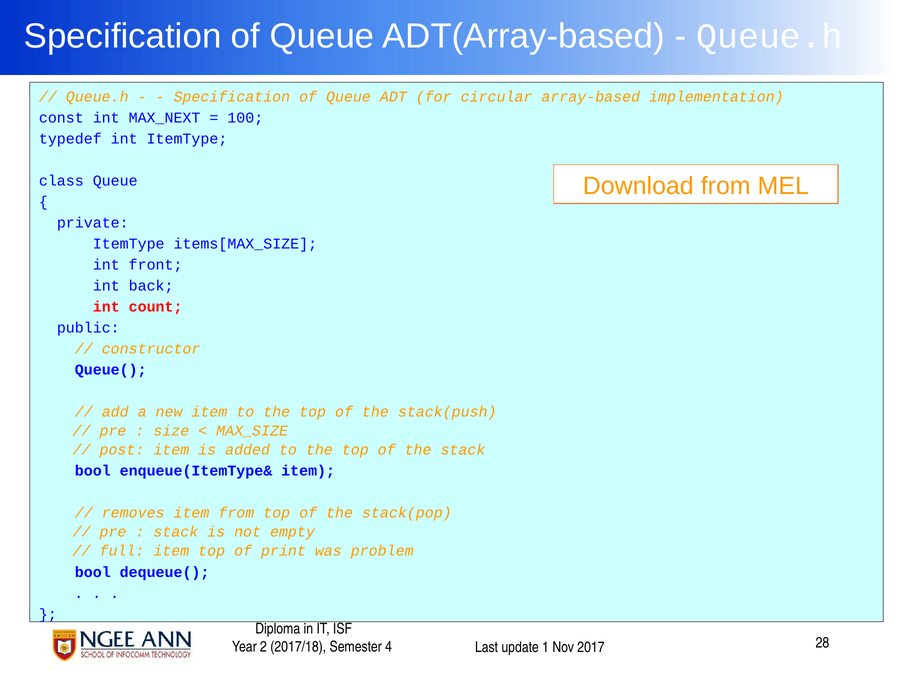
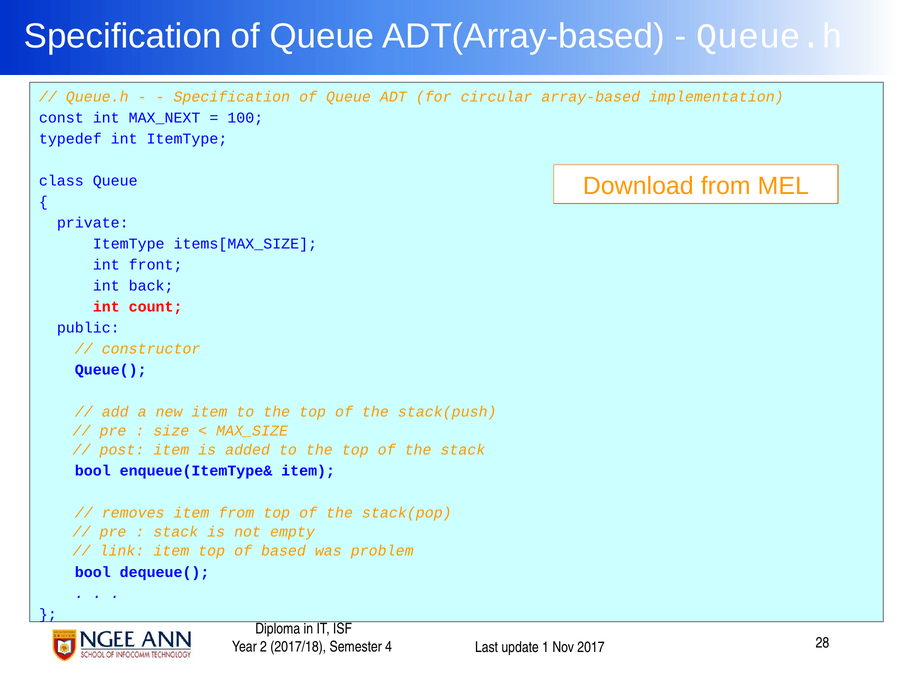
full: full -> link
print: print -> based
